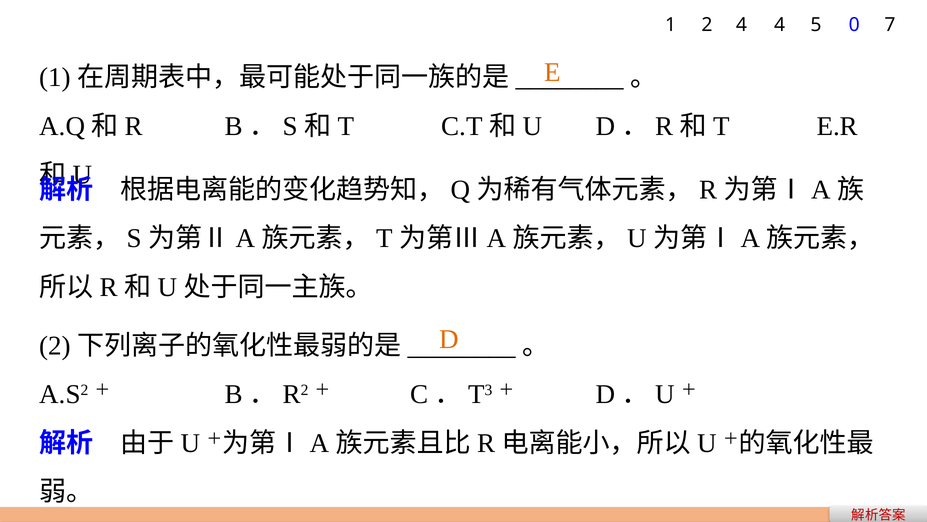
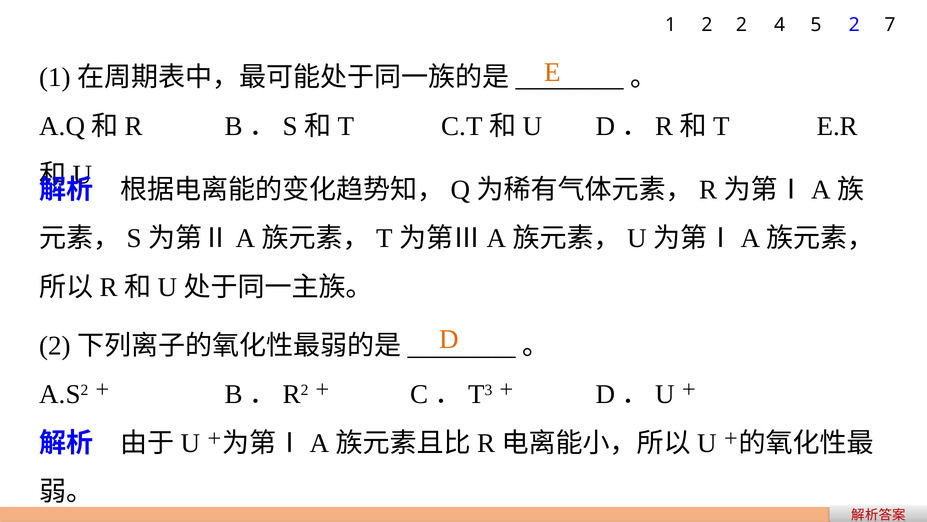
2 4: 4 -> 2
5 0: 0 -> 2
